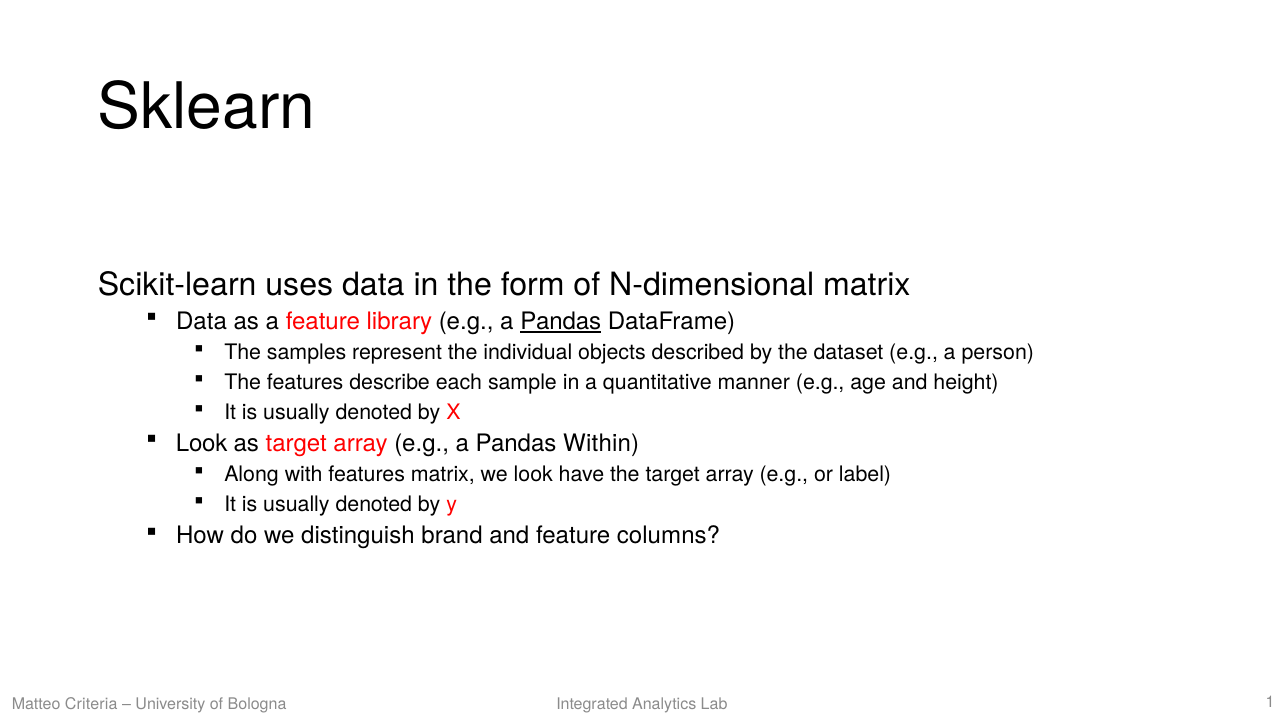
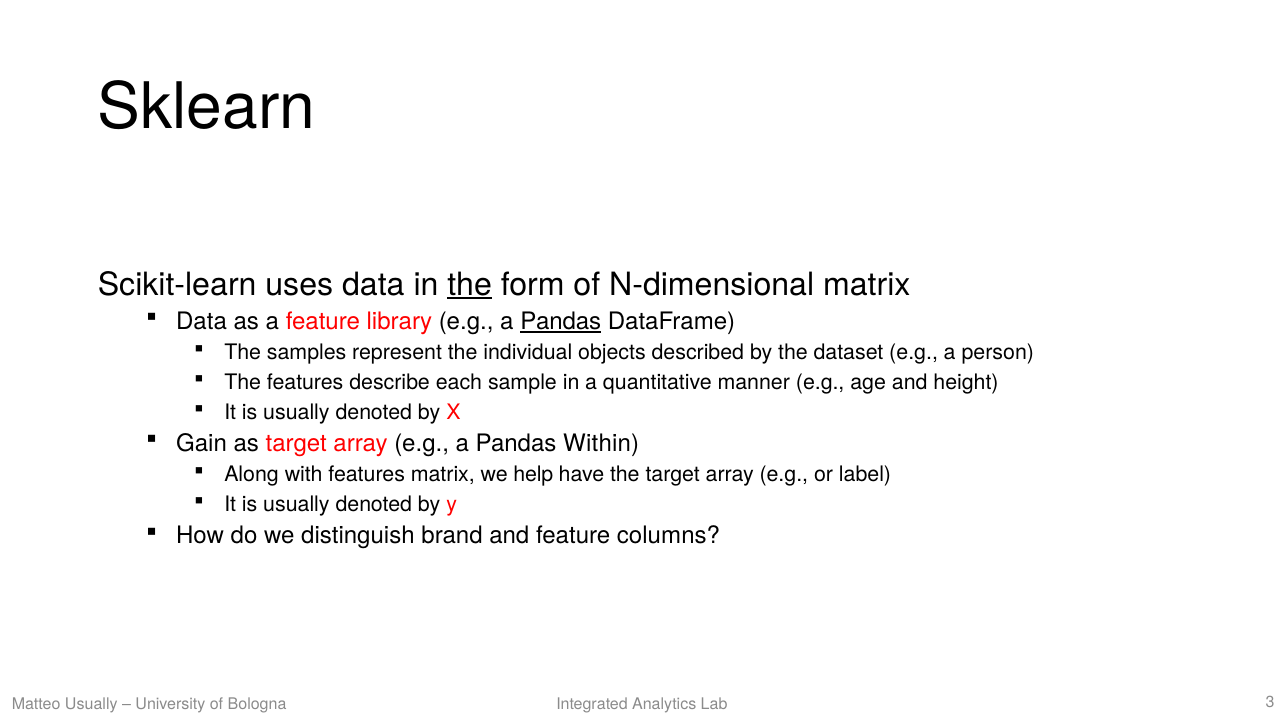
the at (470, 285) underline: none -> present
Look at (202, 444): Look -> Gain
we look: look -> help
Matteo Criteria: Criteria -> Usually
1: 1 -> 3
